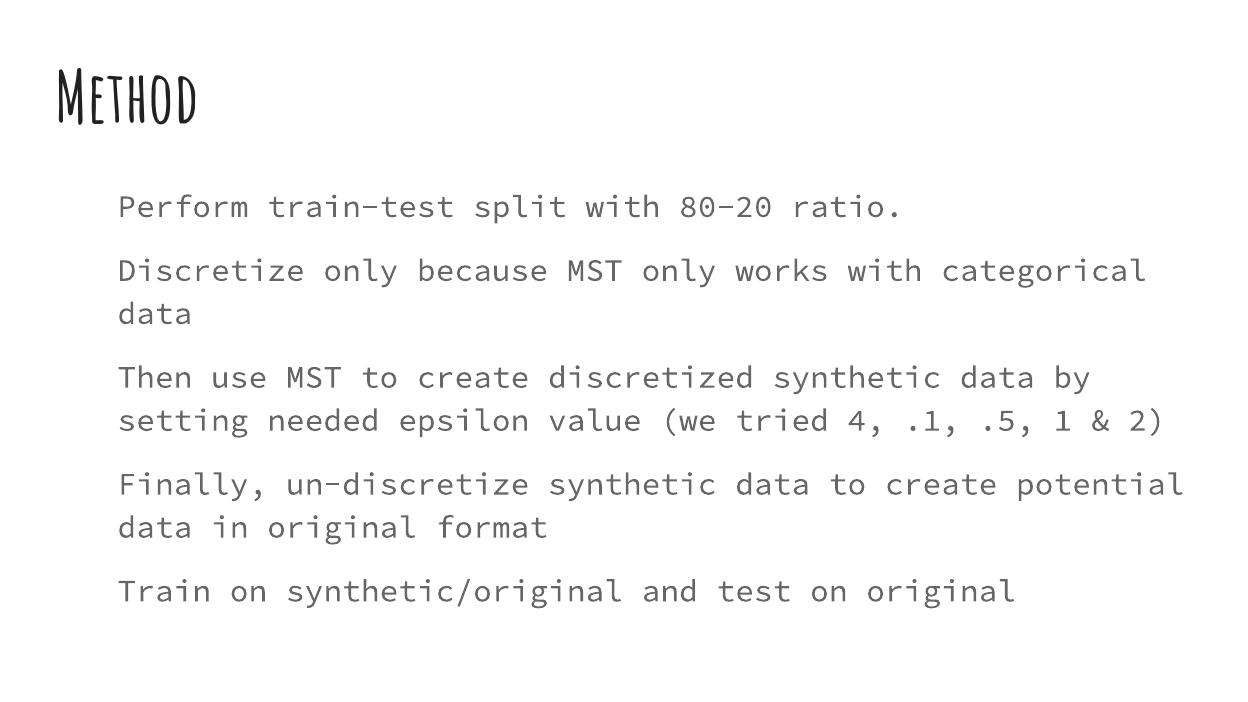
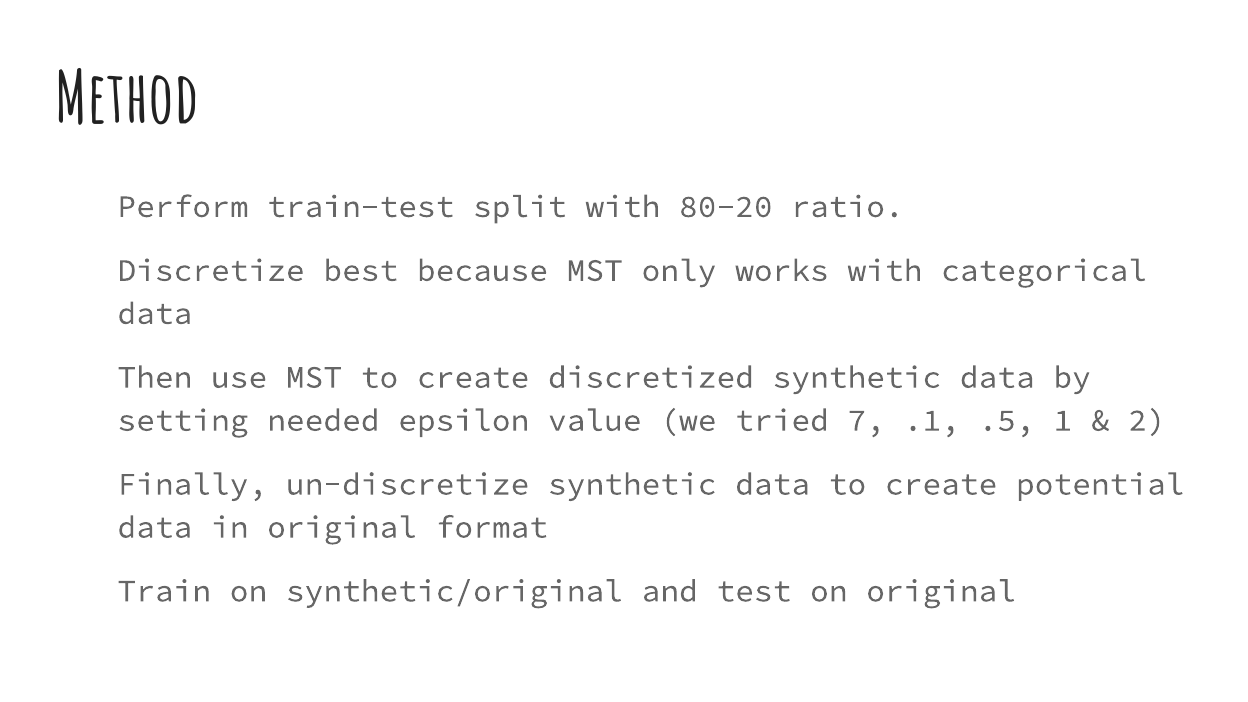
Discretize only: only -> best
4: 4 -> 7
